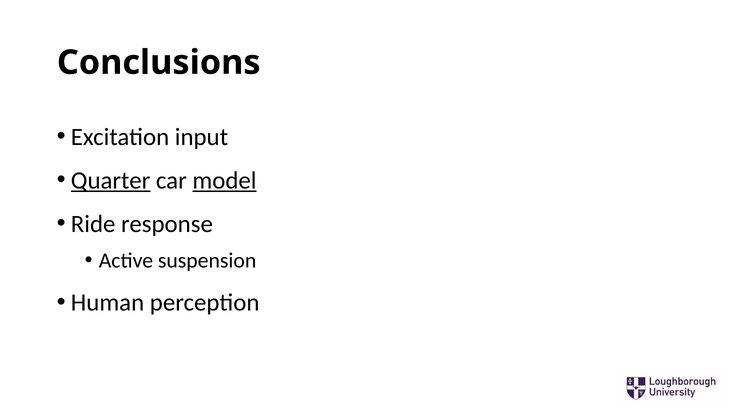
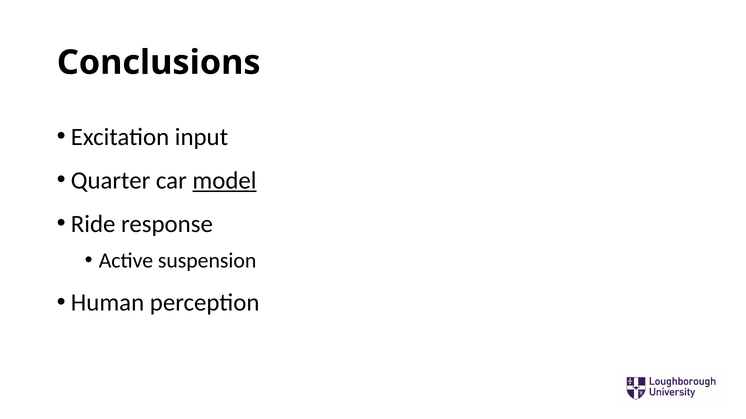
Quarter underline: present -> none
